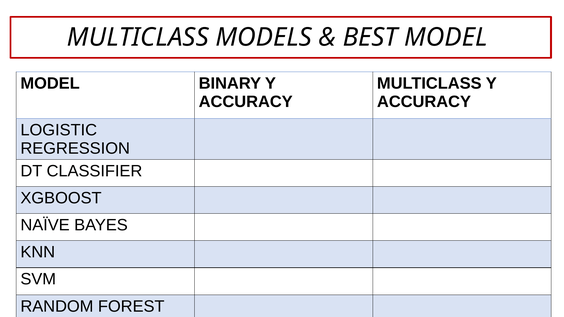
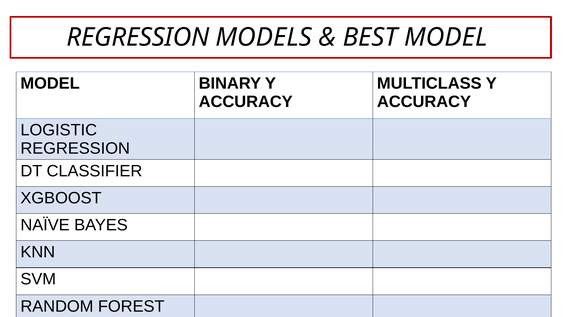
MULTICLASS at (138, 37): MULTICLASS -> REGRESSION
